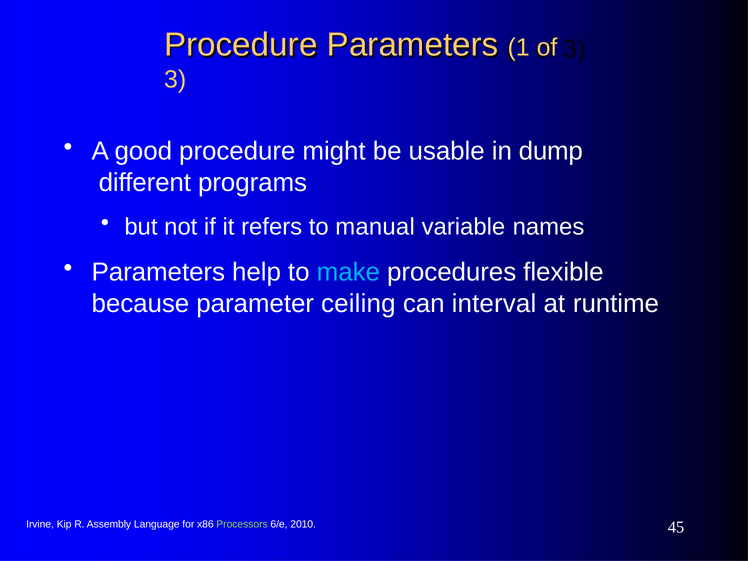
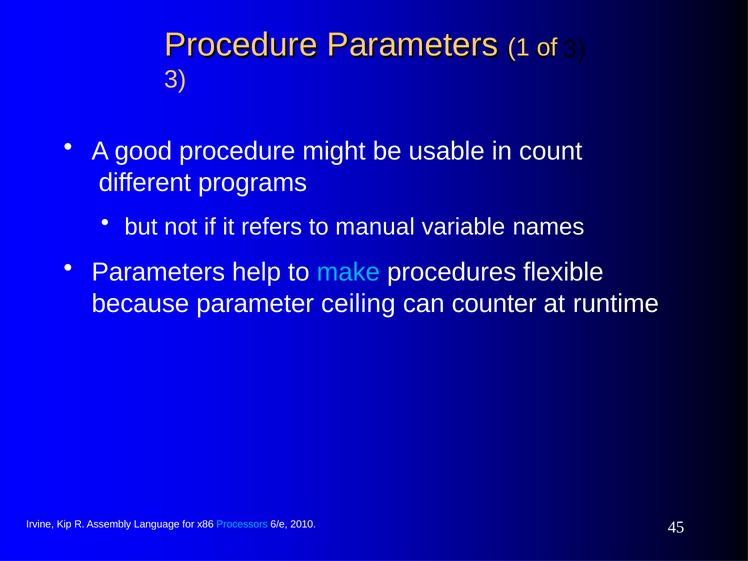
dump: dump -> count
interval: interval -> counter
Processors colour: light green -> light blue
